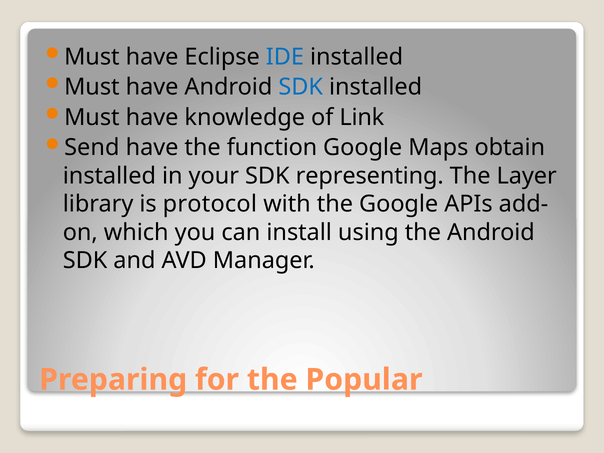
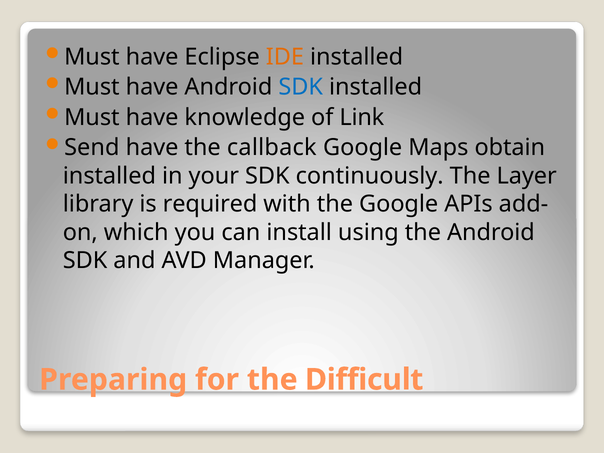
IDE colour: blue -> orange
function: function -> callback
representing: representing -> continuously
protocol: protocol -> required
Popular: Popular -> Difficult
